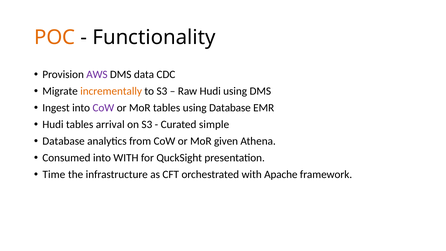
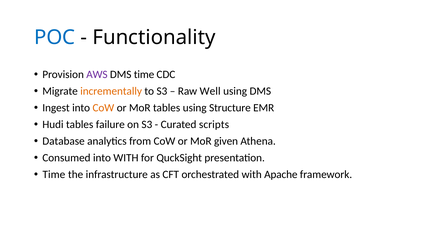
POC colour: orange -> blue
DMS data: data -> time
Raw Hudi: Hudi -> Well
CoW at (103, 108) colour: purple -> orange
using Database: Database -> Structure
arrival: arrival -> failure
simple: simple -> scripts
